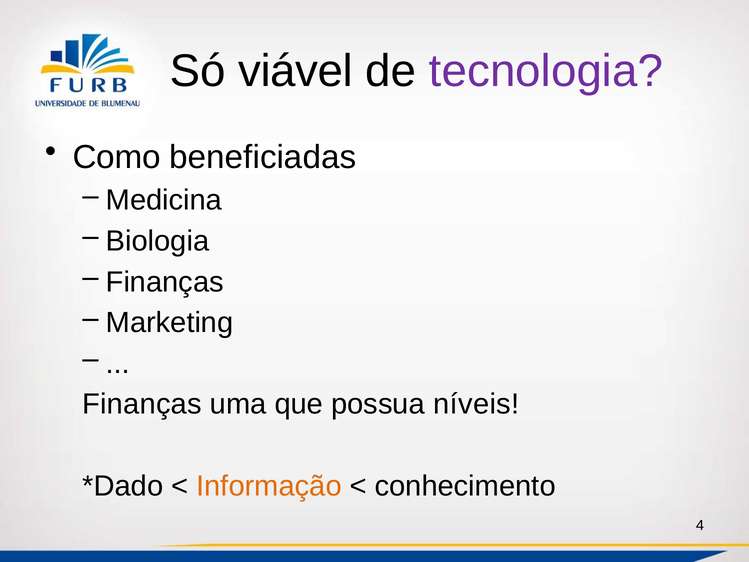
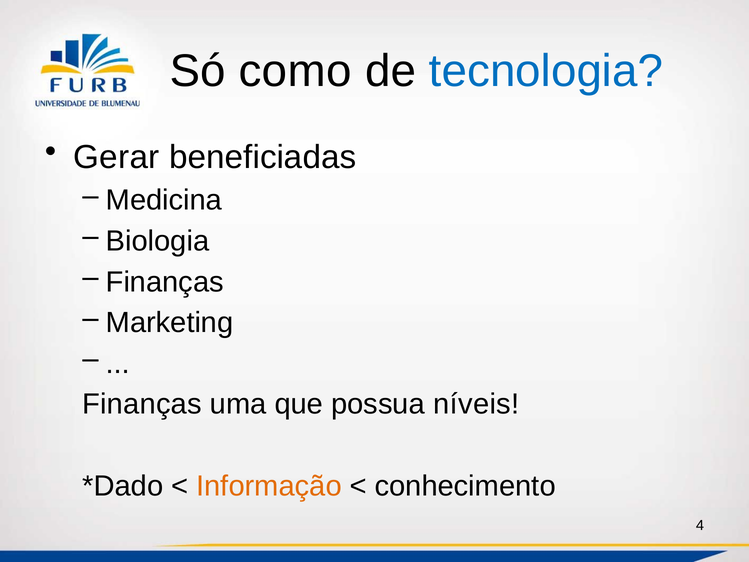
viável: viável -> como
tecnologia colour: purple -> blue
Como: Como -> Gerar
